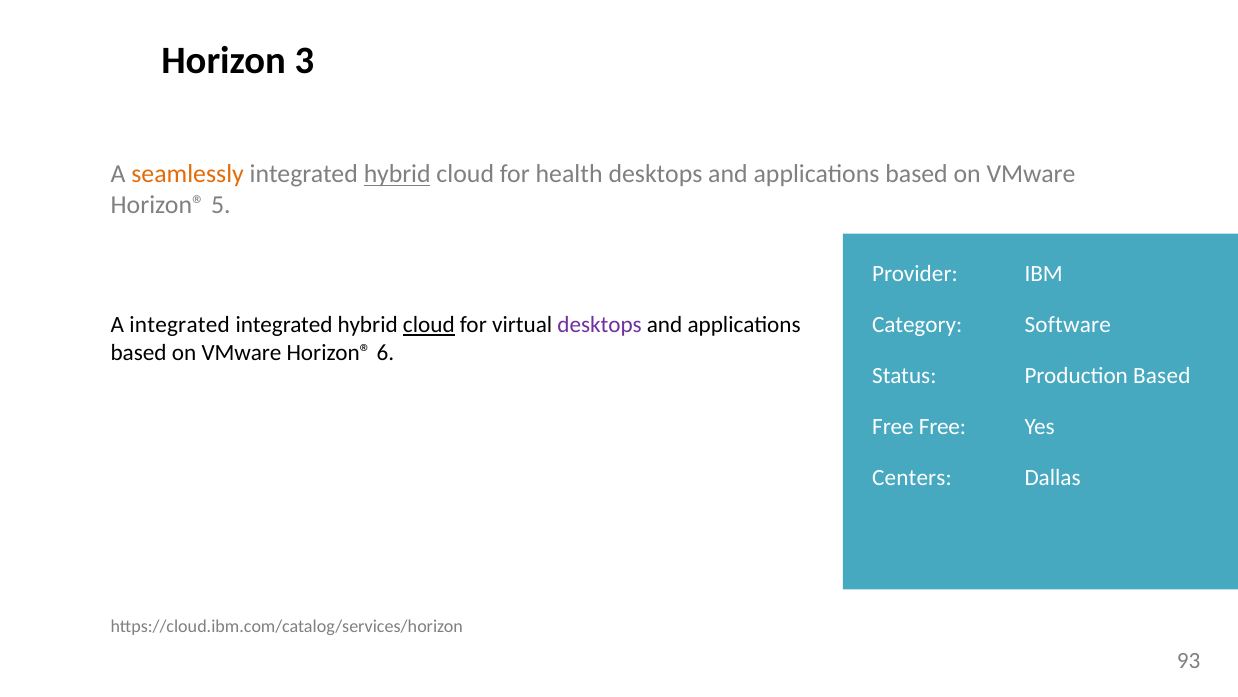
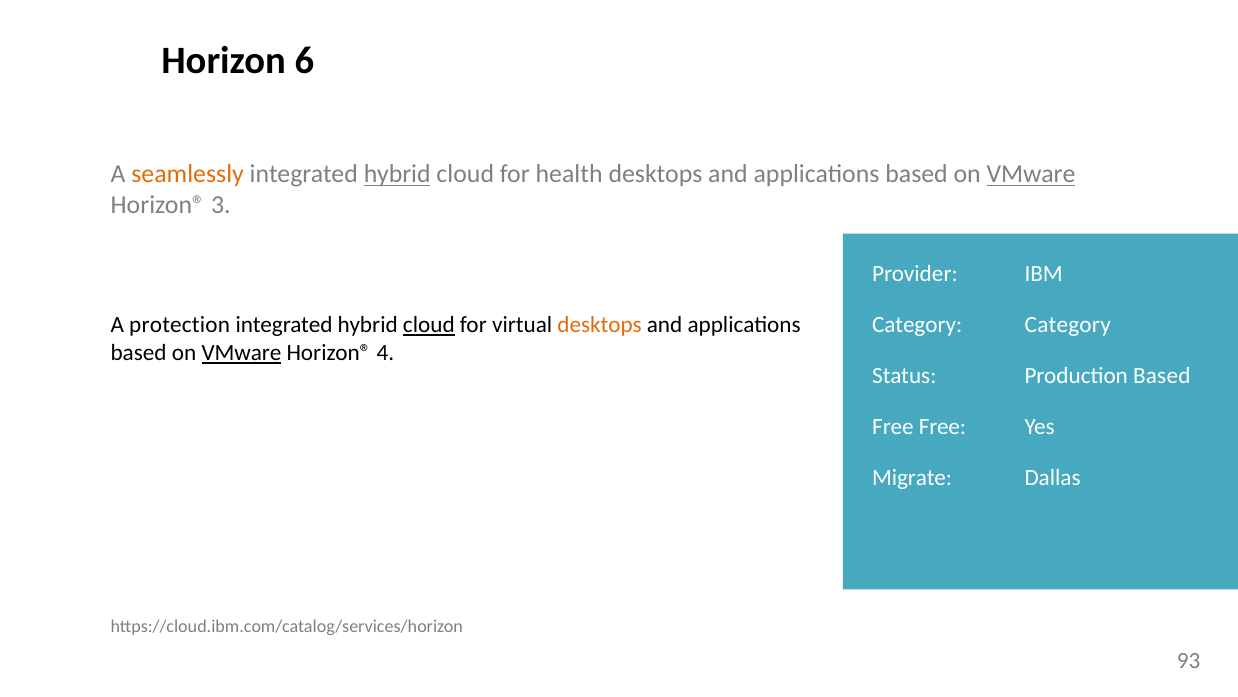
3: 3 -> 6
VMware at (1031, 174) underline: none -> present
5: 5 -> 3
A integrated: integrated -> protection
desktops at (600, 325) colour: purple -> orange
Category Software: Software -> Category
VMware at (241, 353) underline: none -> present
6: 6 -> 4
Centers: Centers -> Migrate
